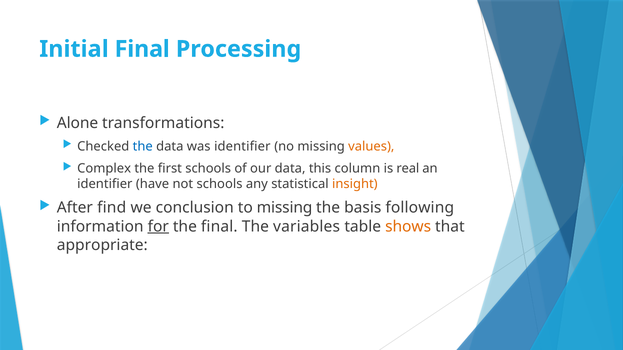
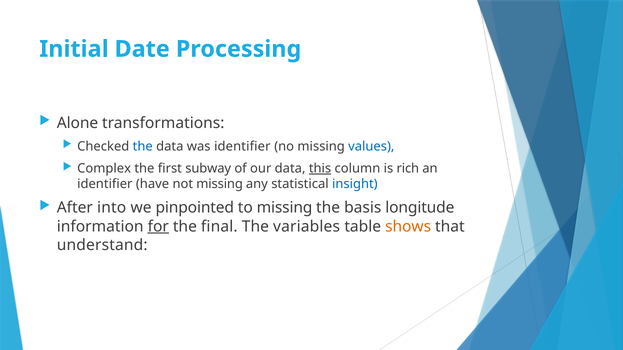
Initial Final: Final -> Date
values colour: orange -> blue
first schools: schools -> subway
this underline: none -> present
real: real -> rich
not schools: schools -> missing
insight colour: orange -> blue
find: find -> into
conclusion: conclusion -> pinpointed
following: following -> longitude
appropriate: appropriate -> understand
